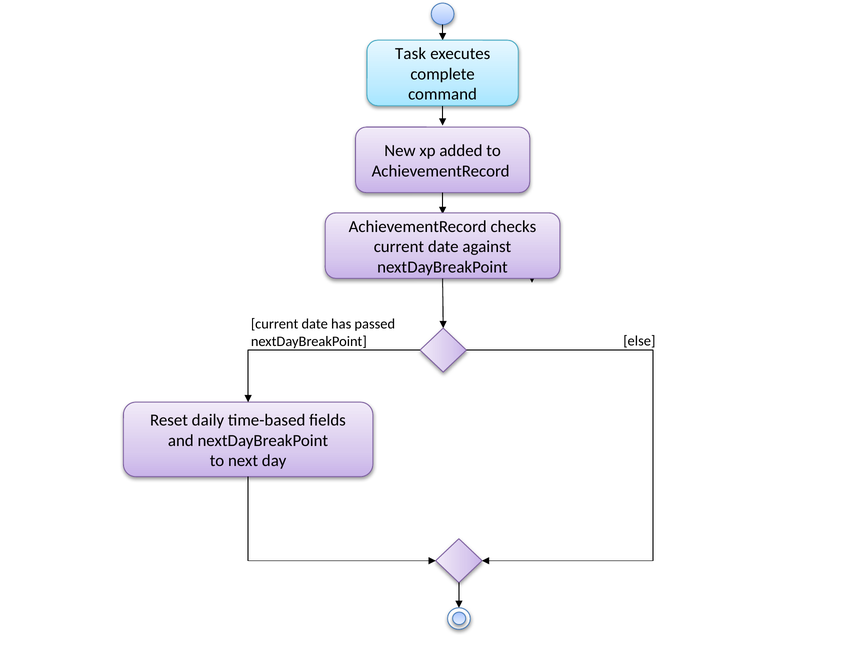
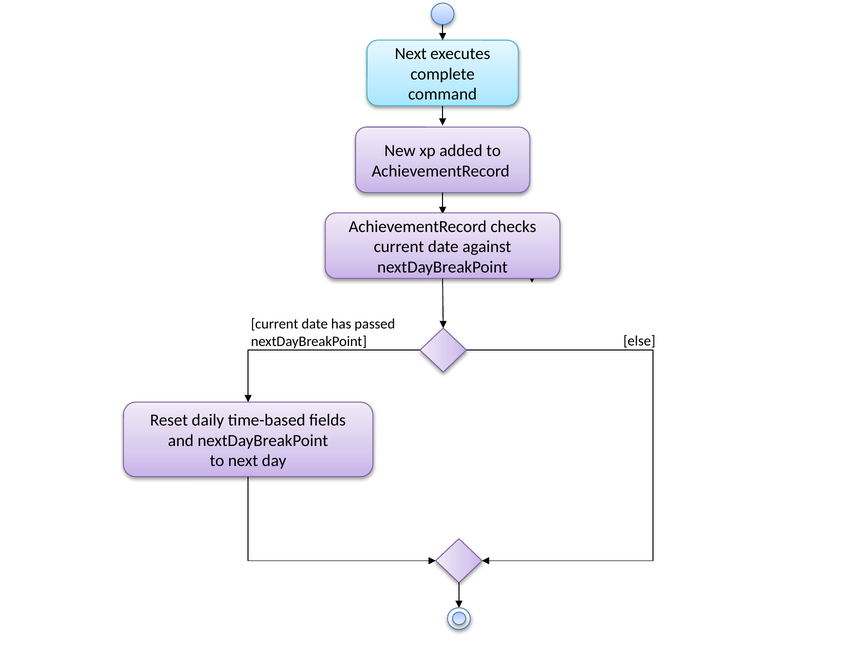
Task at (411, 54): Task -> Next
